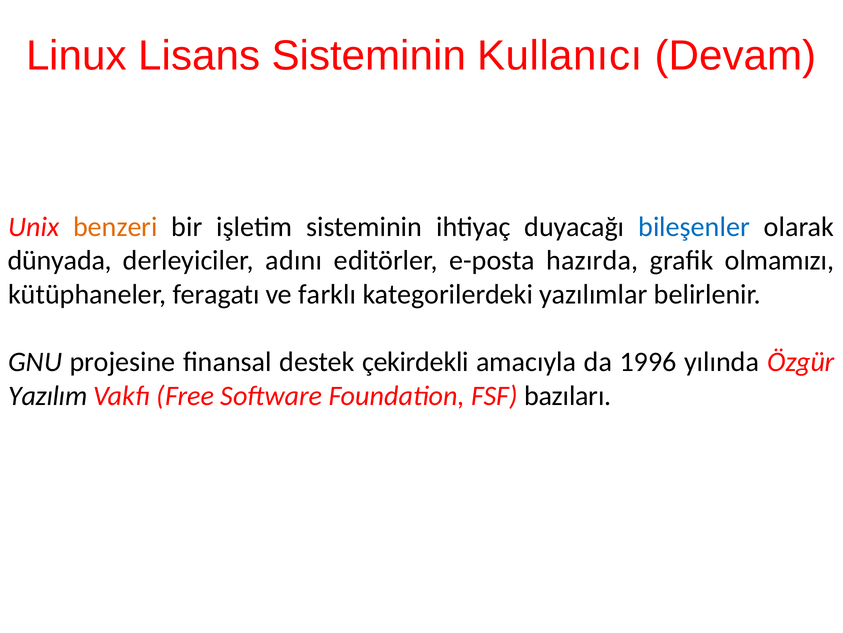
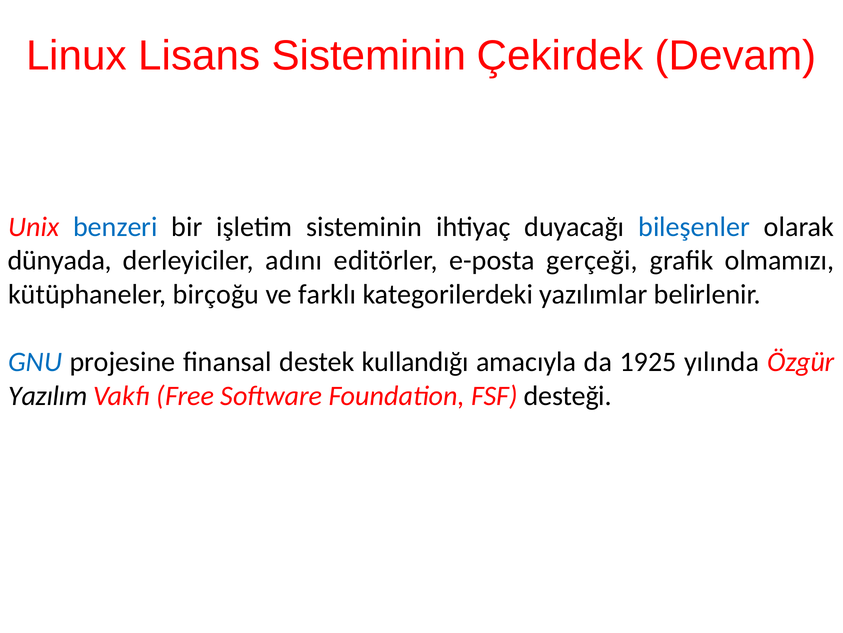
Kullanıcı: Kullanıcı -> Çekirdek
benzeri colour: orange -> blue
hazırda: hazırda -> gerçeği
feragatı: feragatı -> birçoğu
GNU colour: black -> blue
çekirdekli: çekirdekli -> kullandığı
1996: 1996 -> 1925
bazıları: bazıları -> desteği
